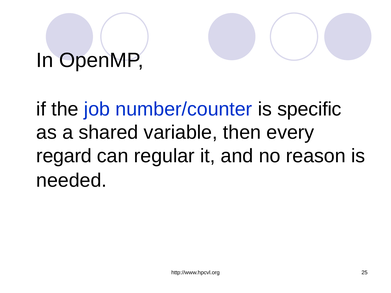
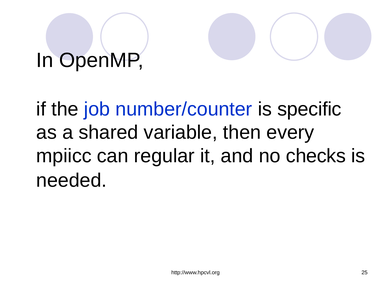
regard: regard -> mpiicc
reason: reason -> checks
